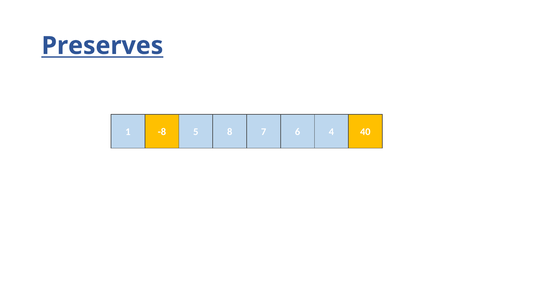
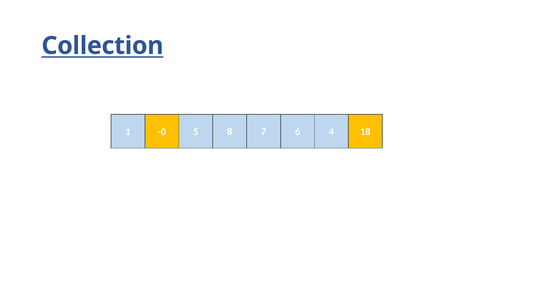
Preserves: Preserves -> Collection
-8: -8 -> -0
40: 40 -> 18
